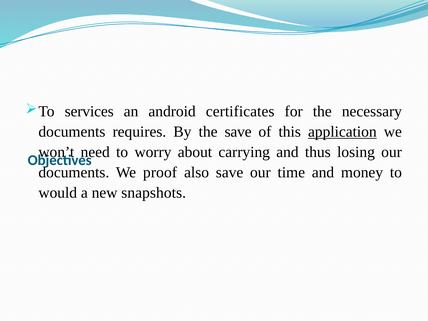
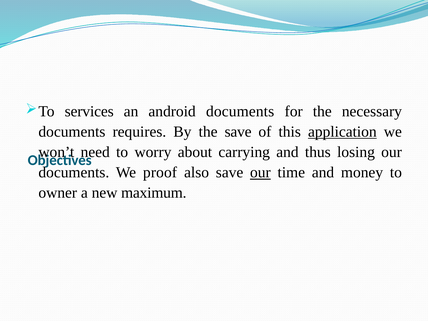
android certificates: certificates -> documents
our at (260, 172) underline: none -> present
would: would -> owner
snapshots: snapshots -> maximum
